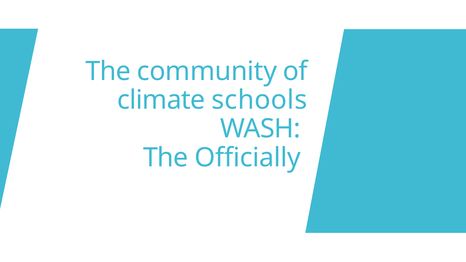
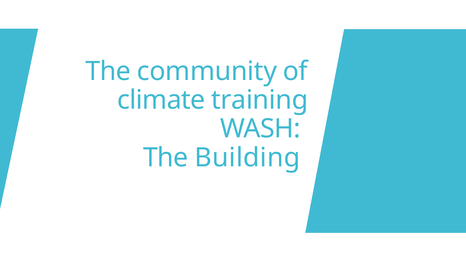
schools: schools -> training
Officially: Officially -> Building
